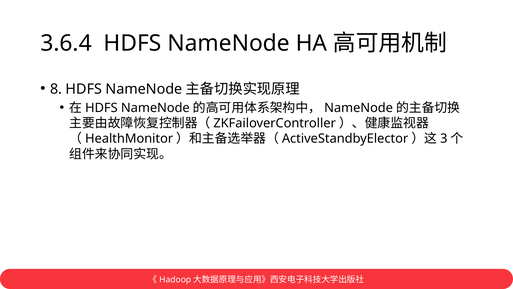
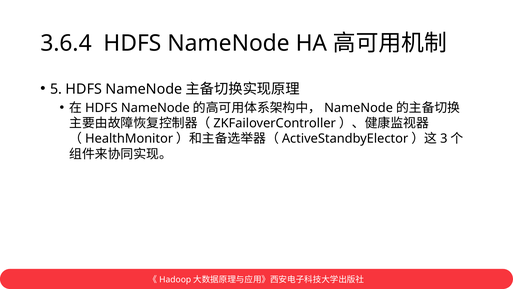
8: 8 -> 5
